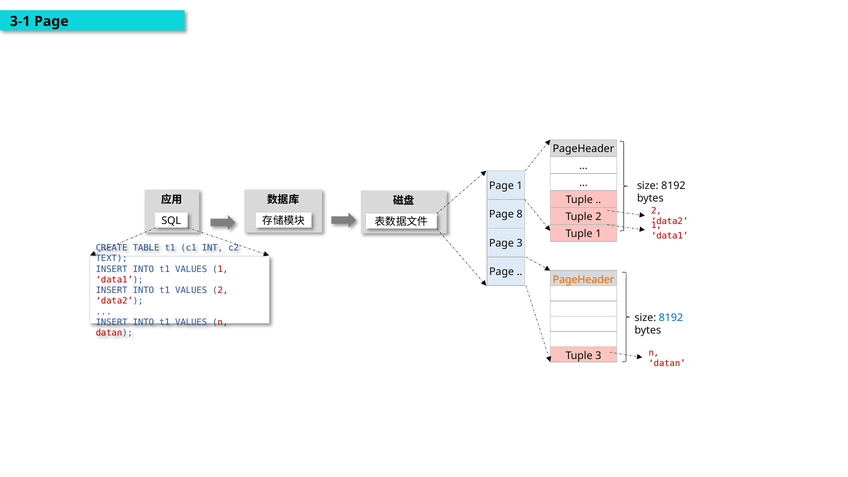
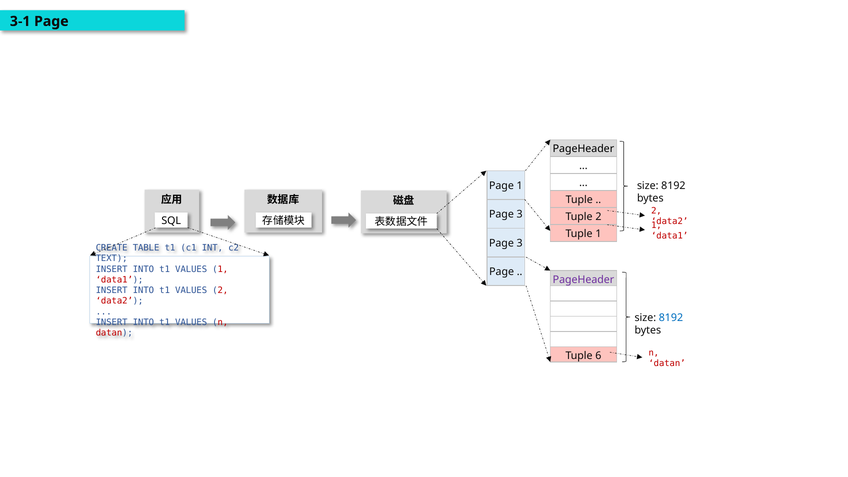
8 at (520, 214): 8 -> 3
PageHeader at (583, 280) colour: orange -> purple
Tuple 3: 3 -> 6
